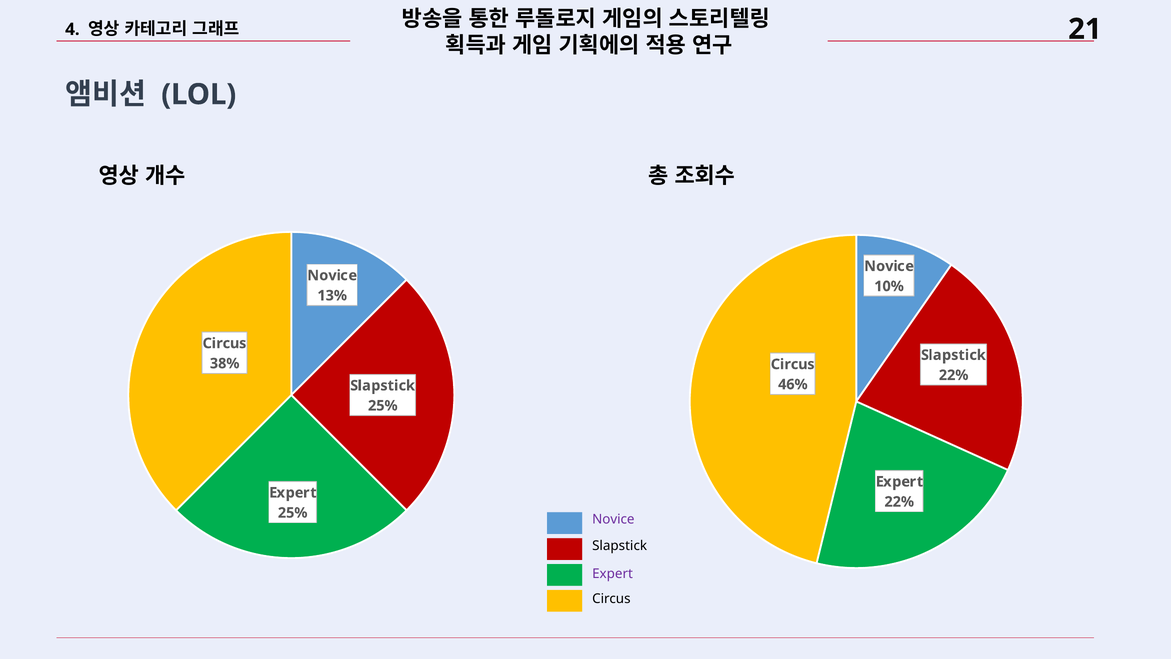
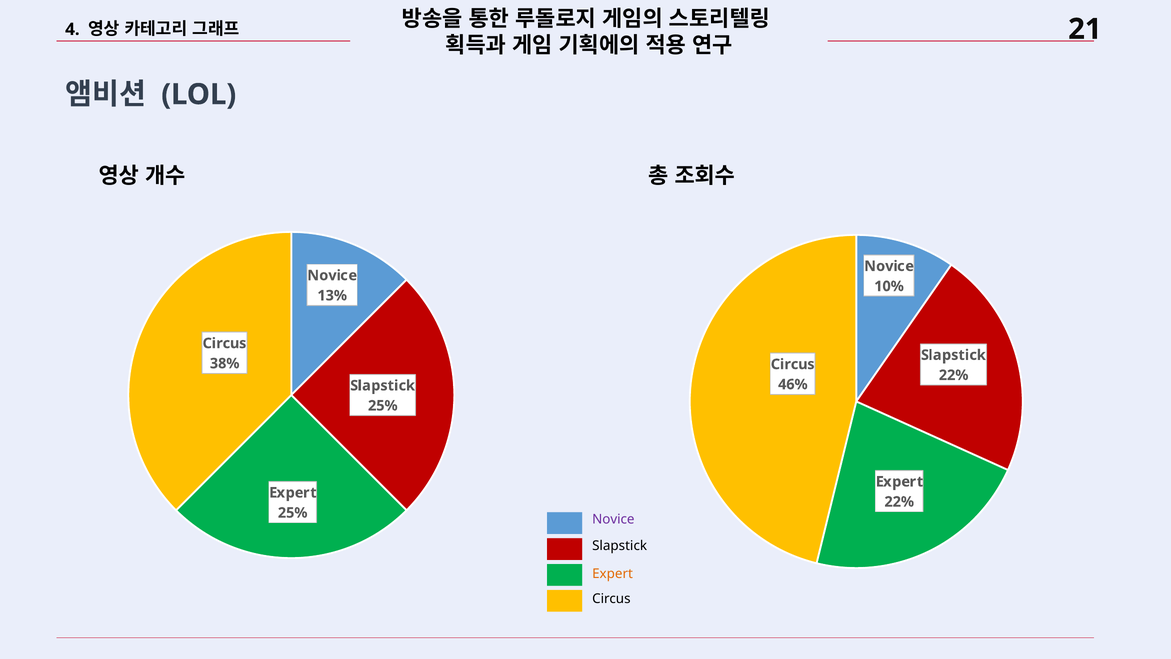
Expert at (613, 573) colour: purple -> orange
